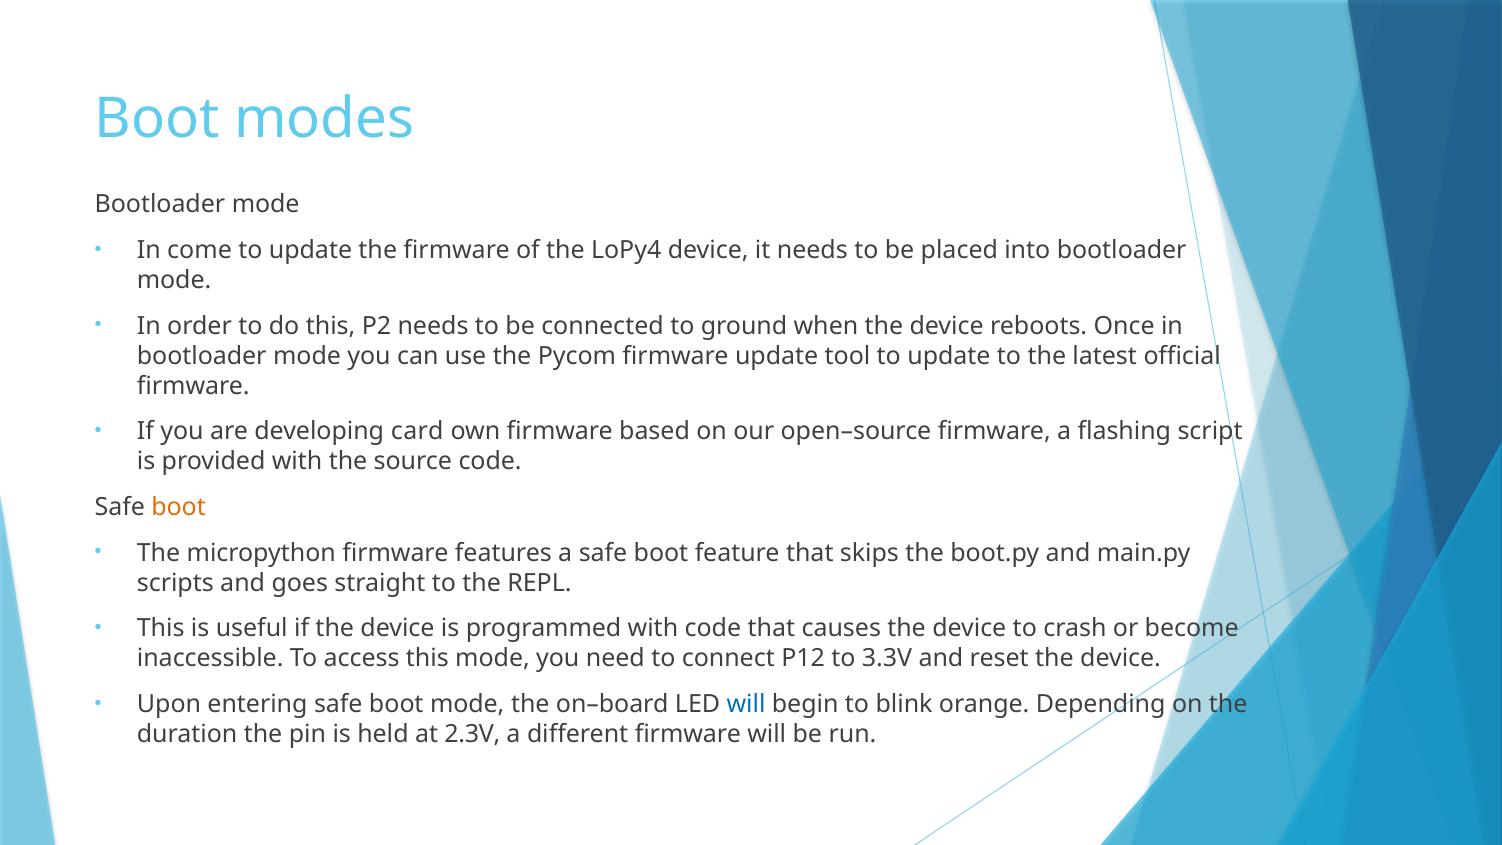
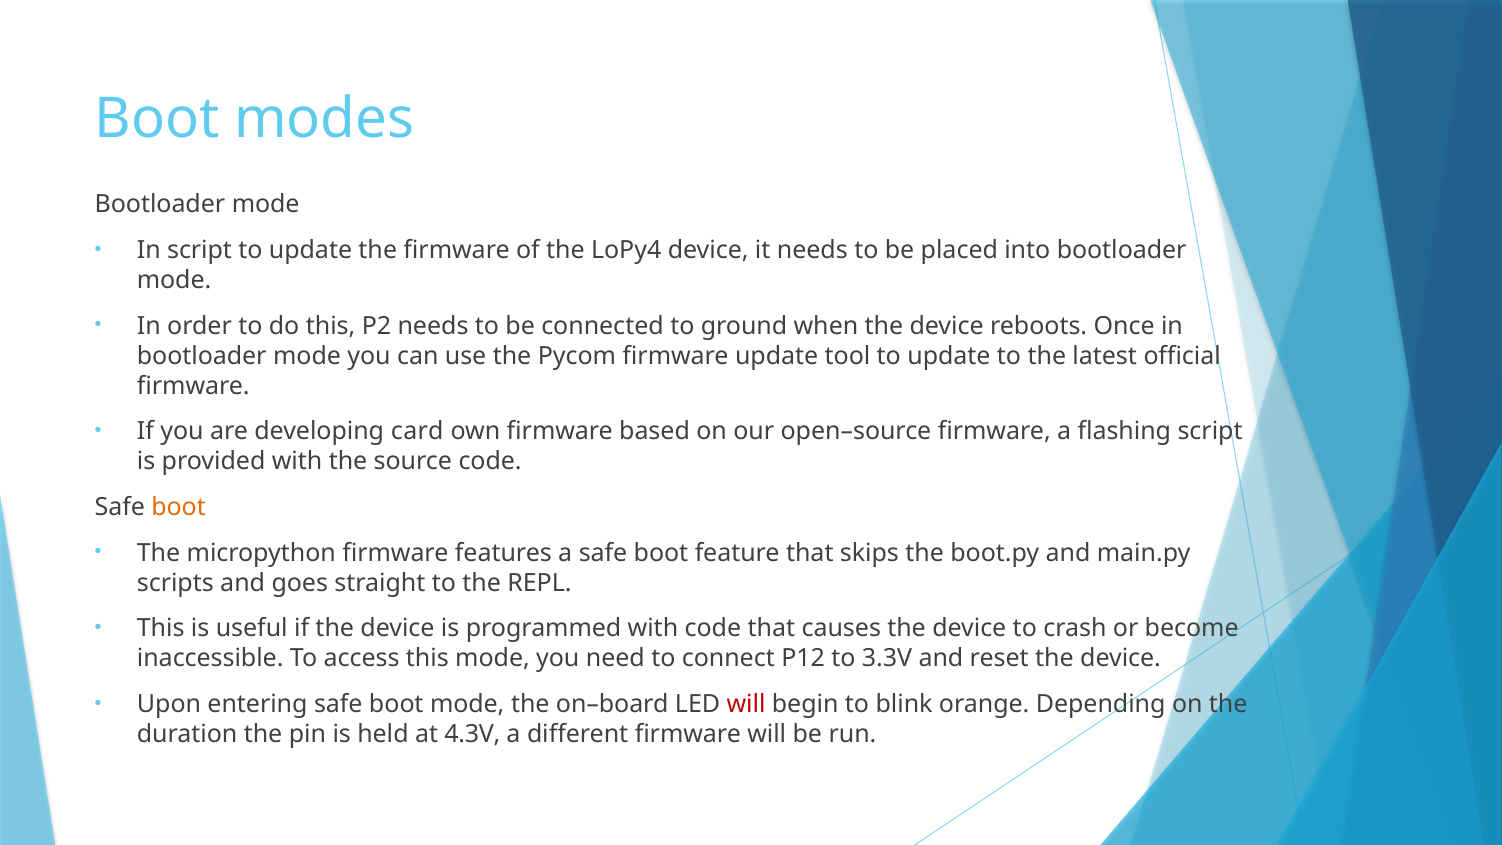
In come: come -> script
will at (746, 704) colour: blue -> red
2.3V: 2.3V -> 4.3V
